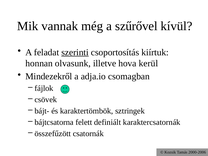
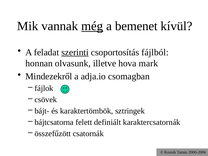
még underline: none -> present
szűrővel: szűrővel -> bemenet
kiírtuk: kiírtuk -> fájlból
kerül: kerül -> mark
